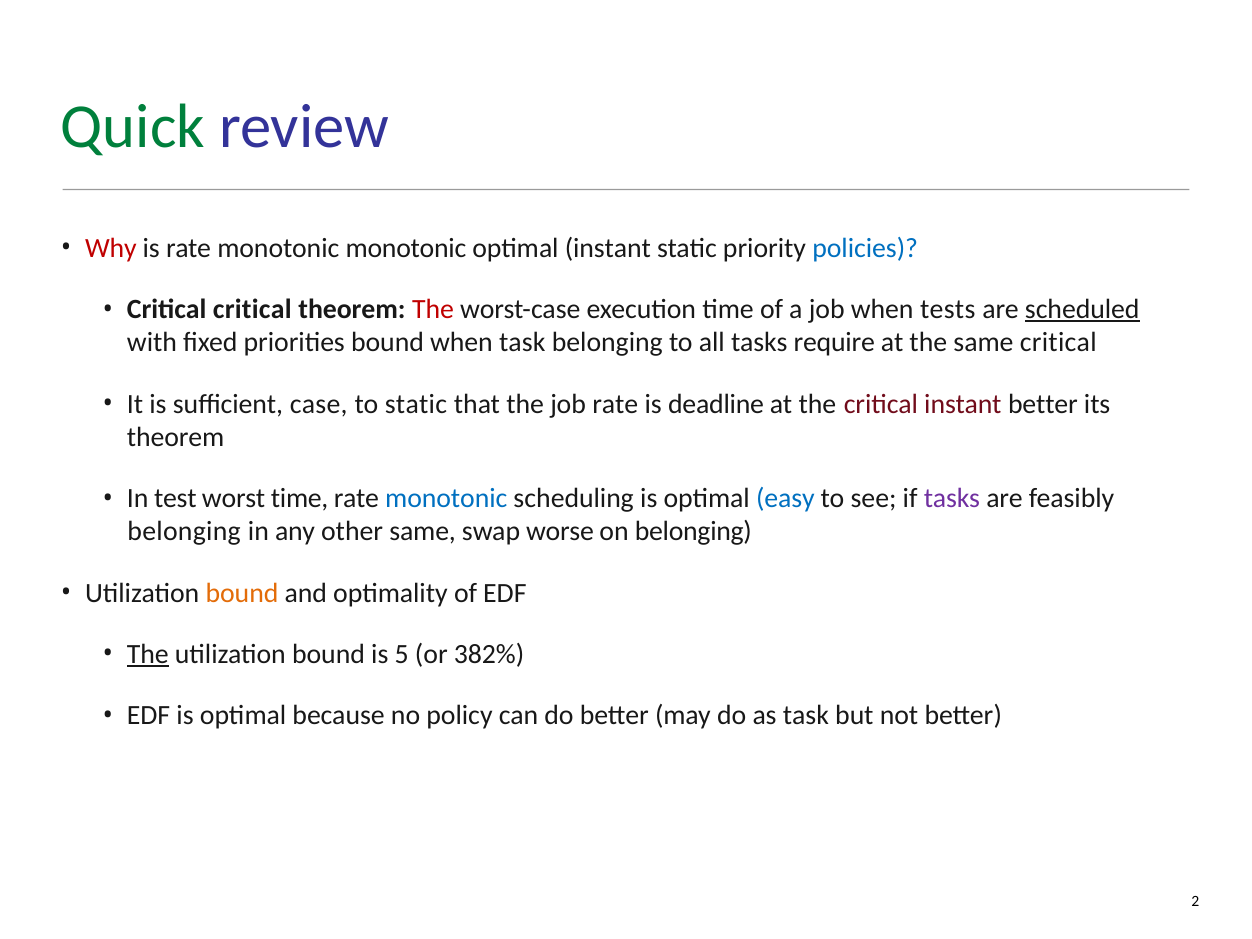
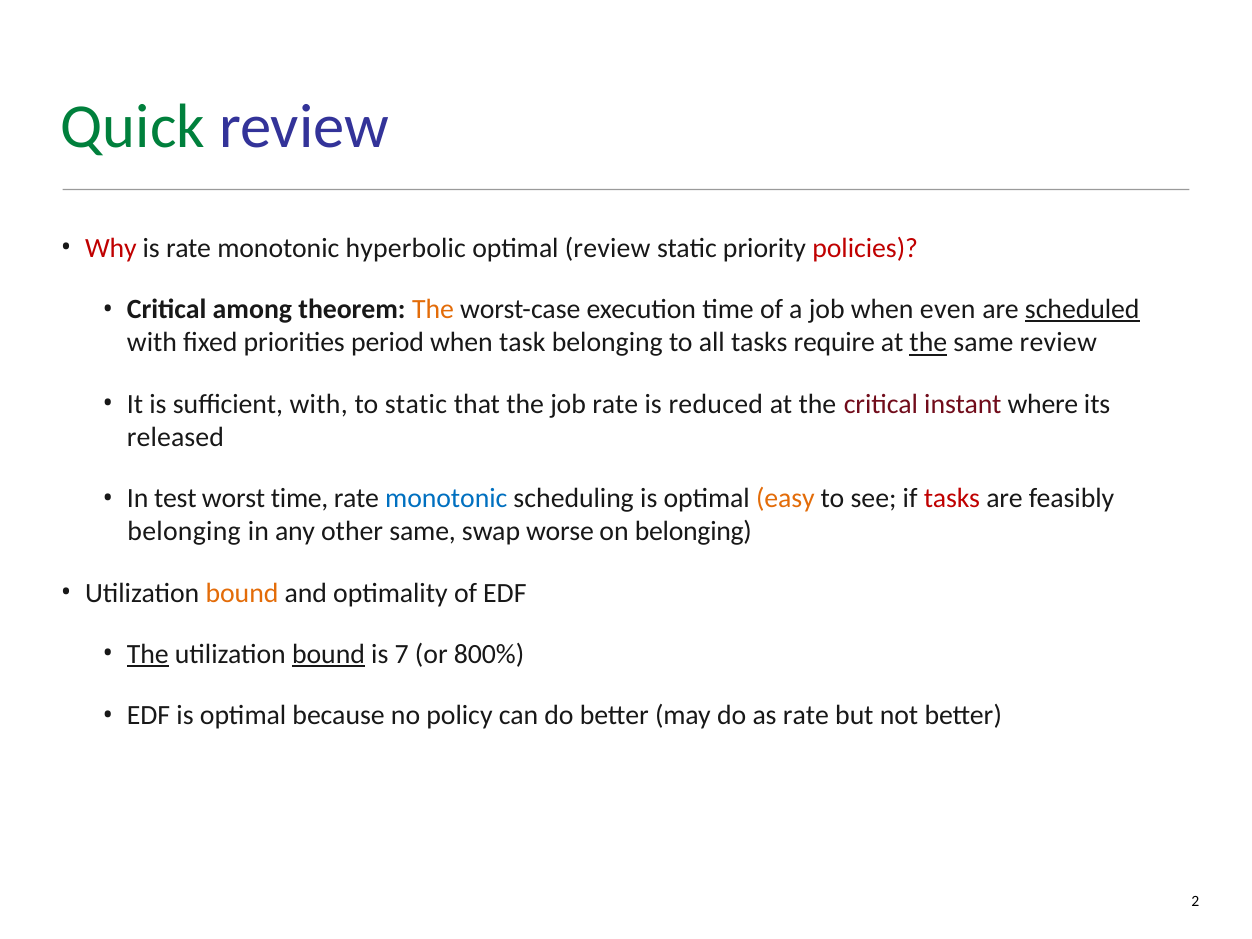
monotonic monotonic: monotonic -> hyperbolic
optimal instant: instant -> review
policies colour: blue -> red
Critical critical: critical -> among
The at (433, 309) colour: red -> orange
tests: tests -> even
priorities bound: bound -> period
the at (928, 343) underline: none -> present
same critical: critical -> review
sufficient case: case -> with
deadline: deadline -> reduced
instant better: better -> where
theorem at (176, 437): theorem -> released
easy colour: blue -> orange
tasks at (952, 498) colour: purple -> red
bound at (329, 654) underline: none -> present
5: 5 -> 7
382%: 382% -> 800%
as task: task -> rate
